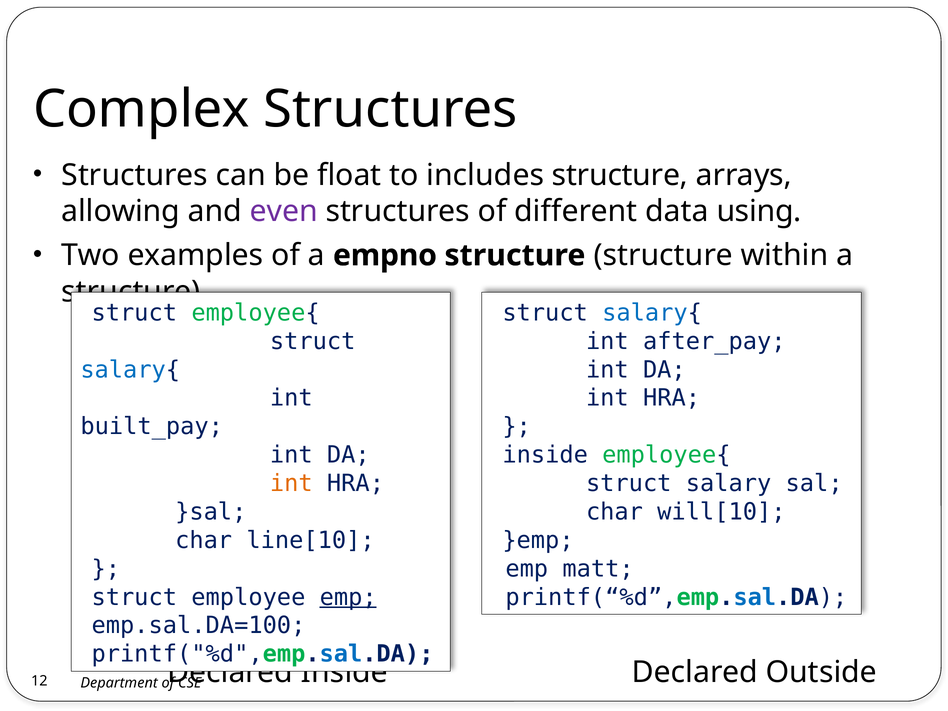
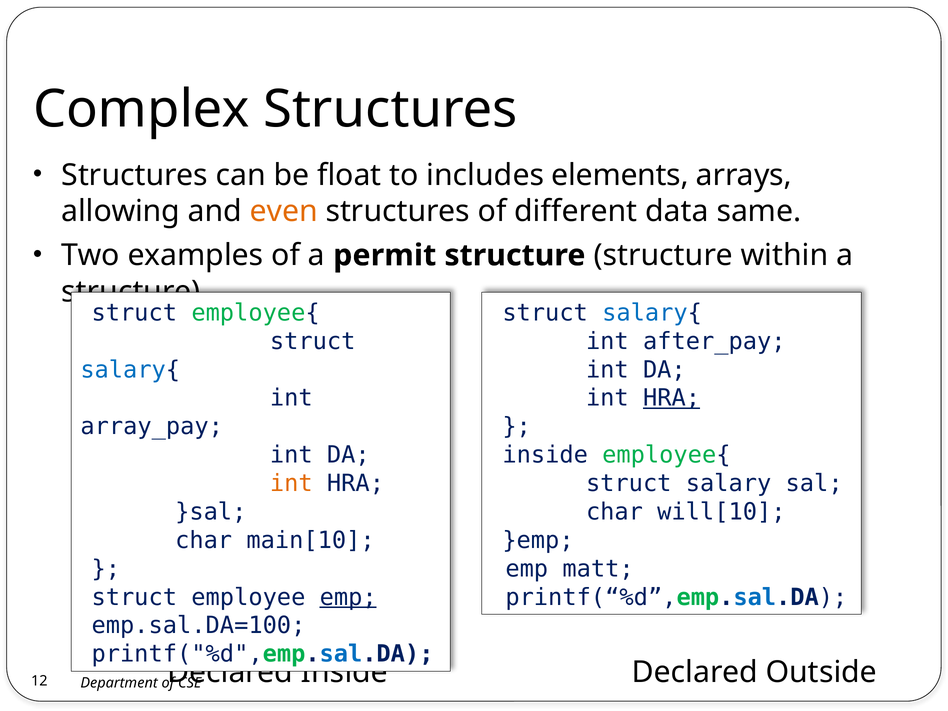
includes structure: structure -> elements
even colour: purple -> orange
using: using -> same
empno: empno -> permit
HRA at (672, 398) underline: none -> present
built_pay: built_pay -> array_pay
line[10: line[10 -> main[10
